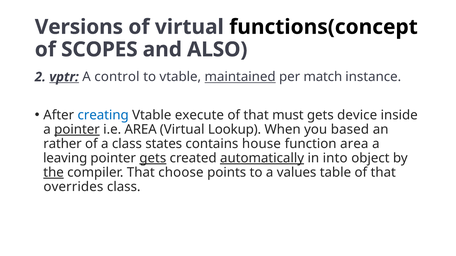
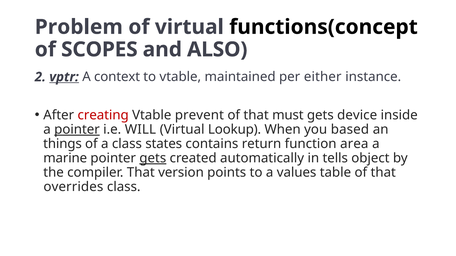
Versions: Versions -> Problem
control: control -> context
maintained underline: present -> none
match: match -> either
creating colour: blue -> red
execute: execute -> prevent
i.e AREA: AREA -> WILL
rather: rather -> things
house: house -> return
leaving: leaving -> marine
automatically underline: present -> none
into: into -> tells
the underline: present -> none
choose: choose -> version
